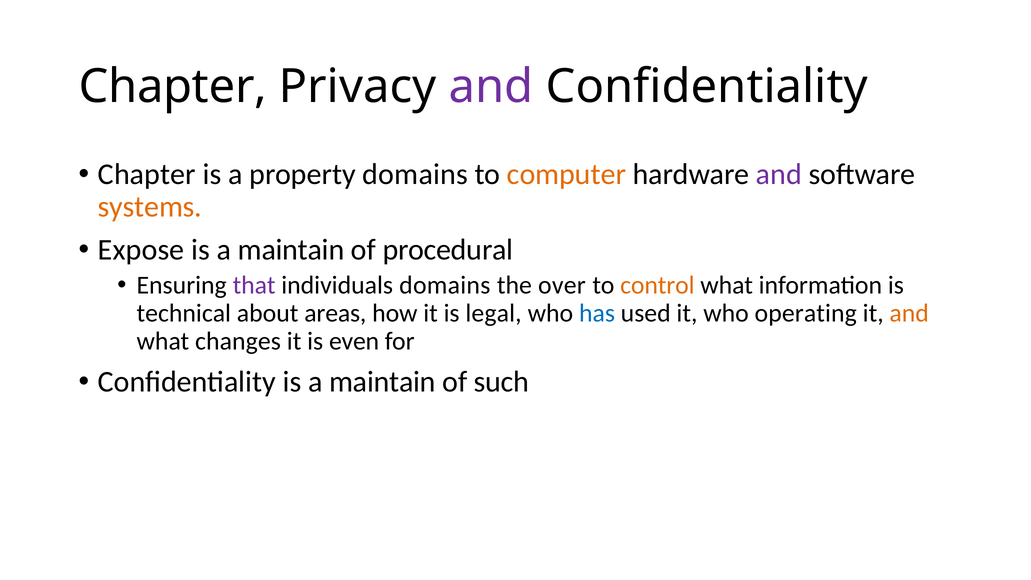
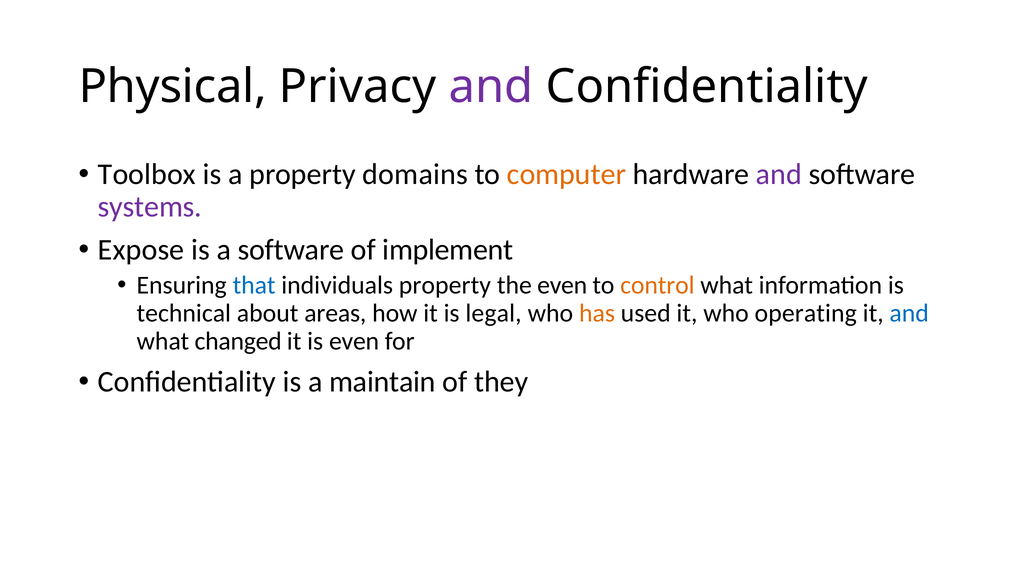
Chapter at (173, 87): Chapter -> Physical
Chapter at (147, 174): Chapter -> Toolbox
systems colour: orange -> purple
maintain at (291, 250): maintain -> software
procedural: procedural -> implement
that colour: purple -> blue
individuals domains: domains -> property
the over: over -> even
has colour: blue -> orange
and at (909, 313) colour: orange -> blue
changes: changes -> changed
such: such -> they
